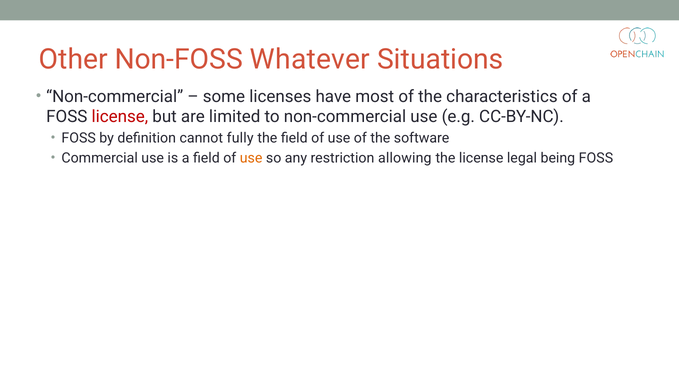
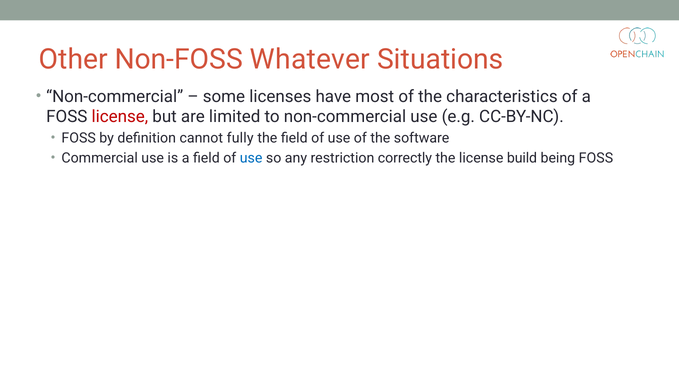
use at (251, 158) colour: orange -> blue
allowing: allowing -> correctly
legal: legal -> build
